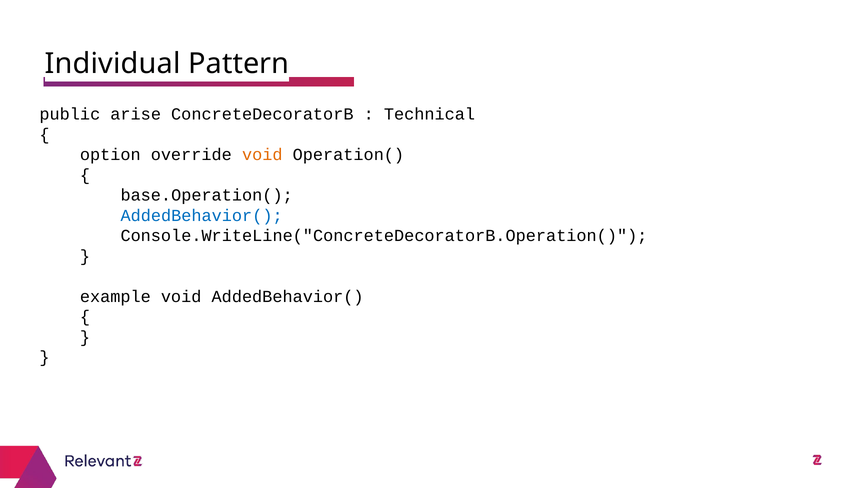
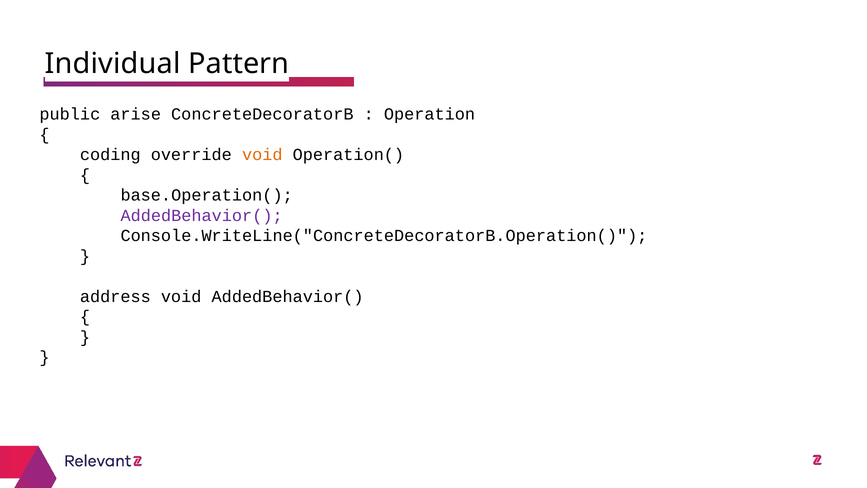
Technical: Technical -> Operation
option: option -> coding
AddedBehavior( at (202, 215) colour: blue -> purple
example: example -> address
